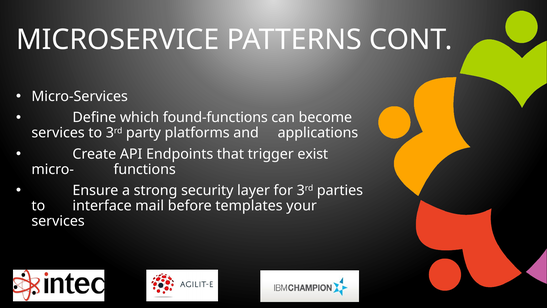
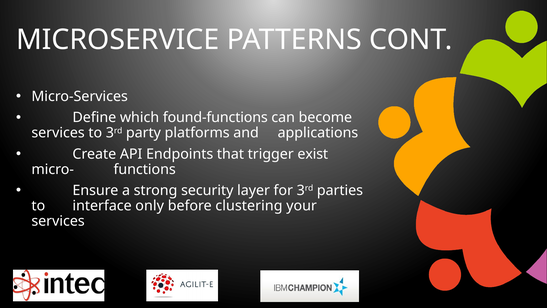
mail: mail -> only
templates: templates -> clustering
